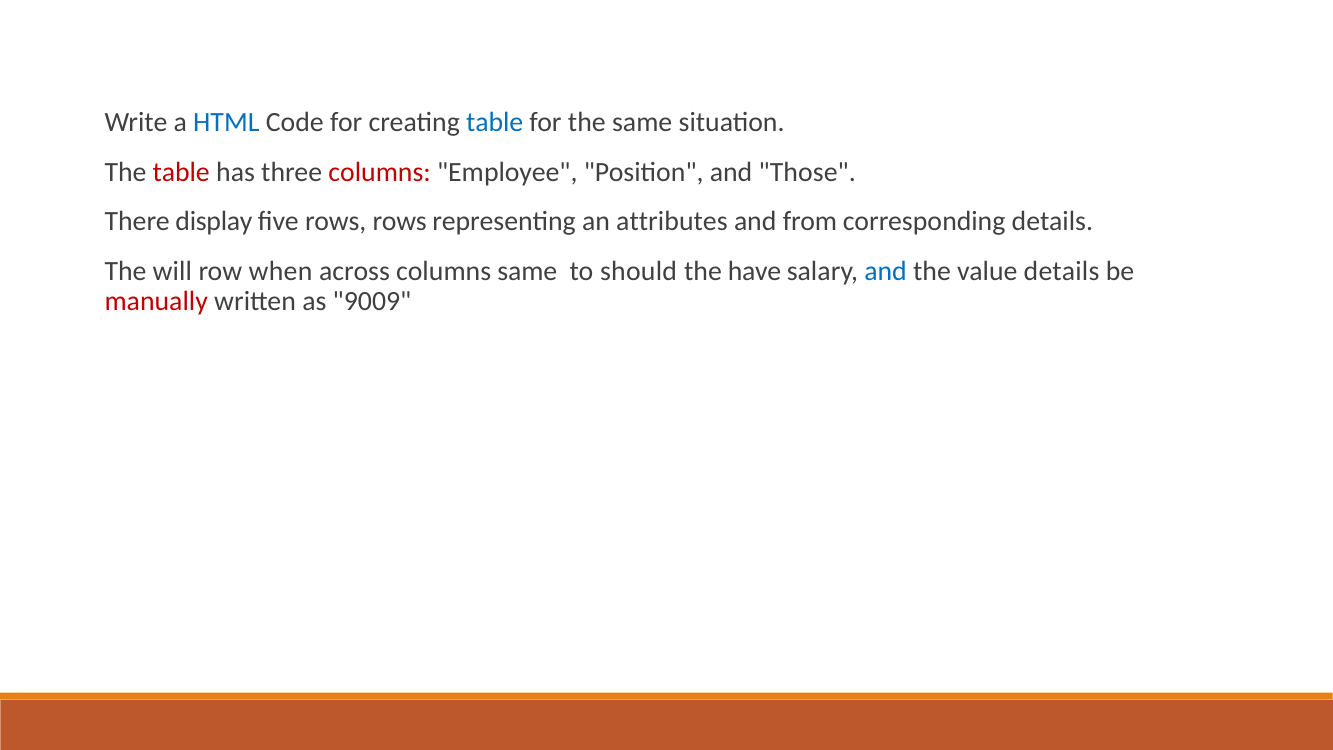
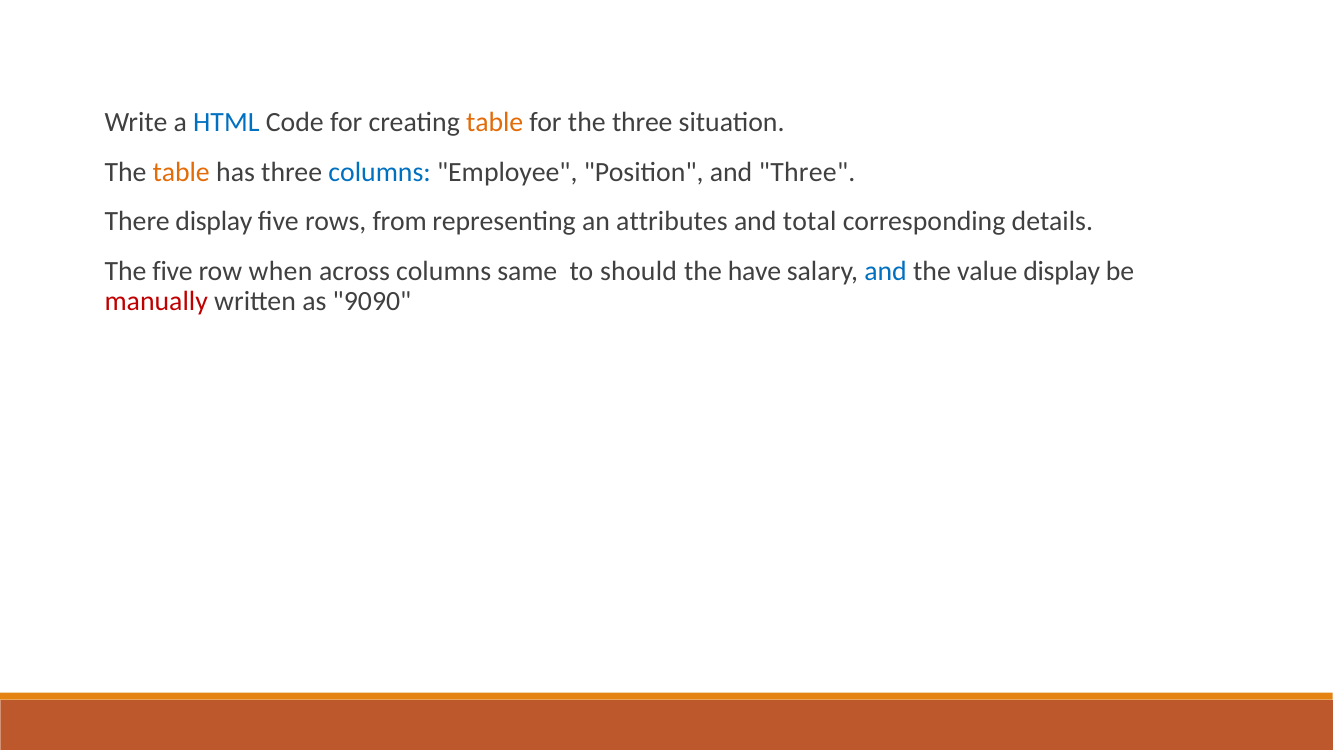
table at (495, 123) colour: blue -> orange
the same: same -> three
table at (181, 172) colour: red -> orange
columns at (380, 172) colour: red -> blue
and Those: Those -> Three
rows rows: rows -> from
from: from -> total
The will: will -> five
value details: details -> display
9009: 9009 -> 9090
